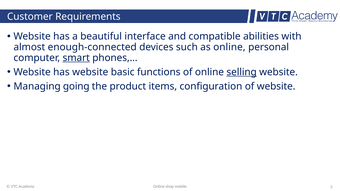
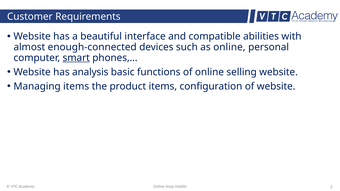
has website: website -> analysis
selling underline: present -> none
Managing going: going -> items
